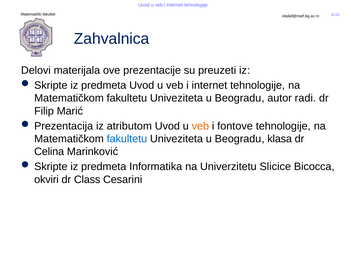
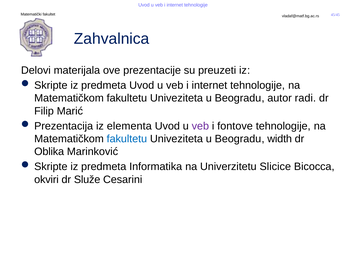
atributom: atributom -> elementa
veb at (200, 126) colour: orange -> purple
klasa: klasa -> width
Celina: Celina -> Oblika
Class: Class -> Služe
